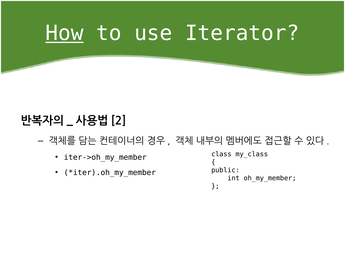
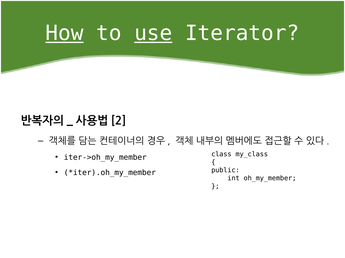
use underline: none -> present
